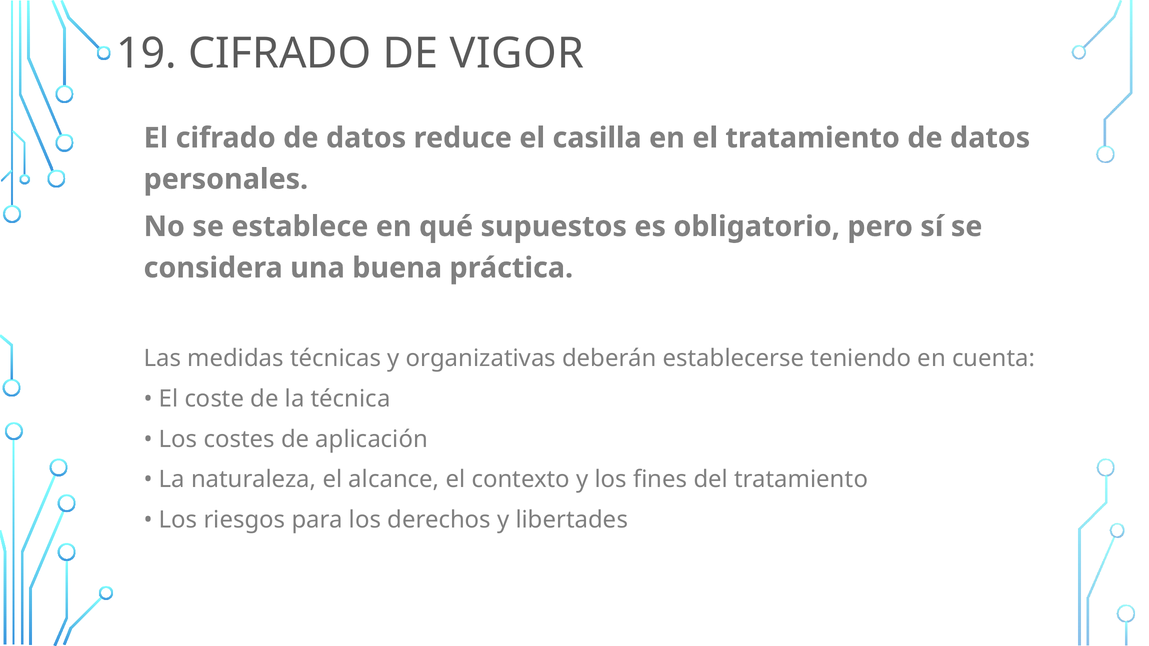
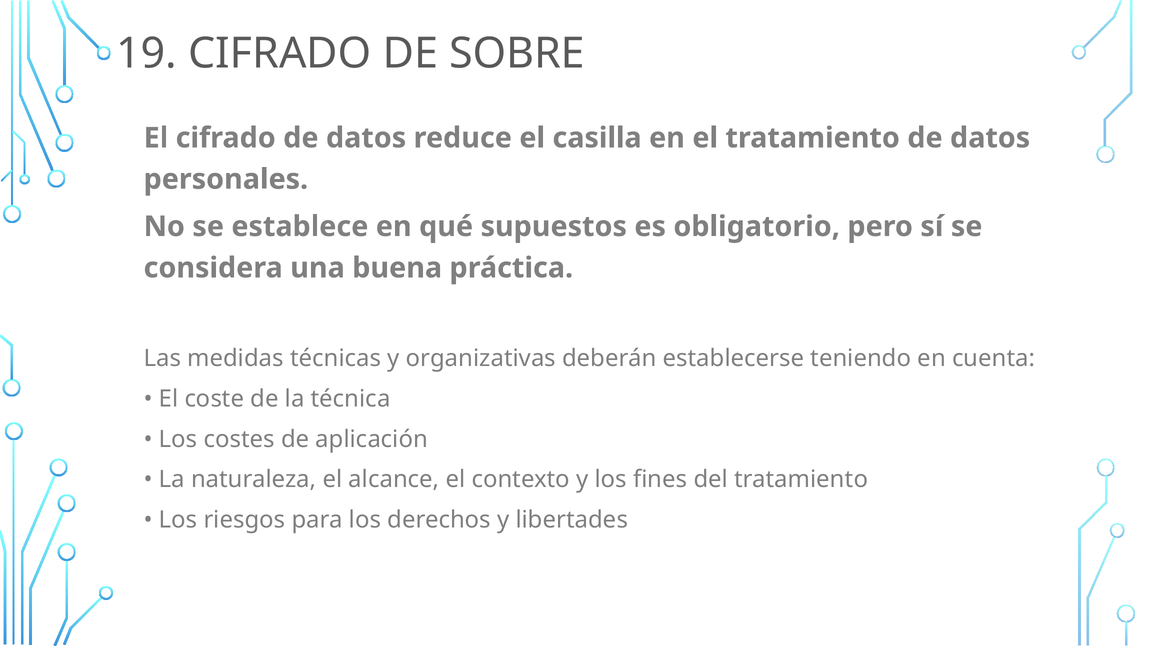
VIGOR: VIGOR -> SOBRE
